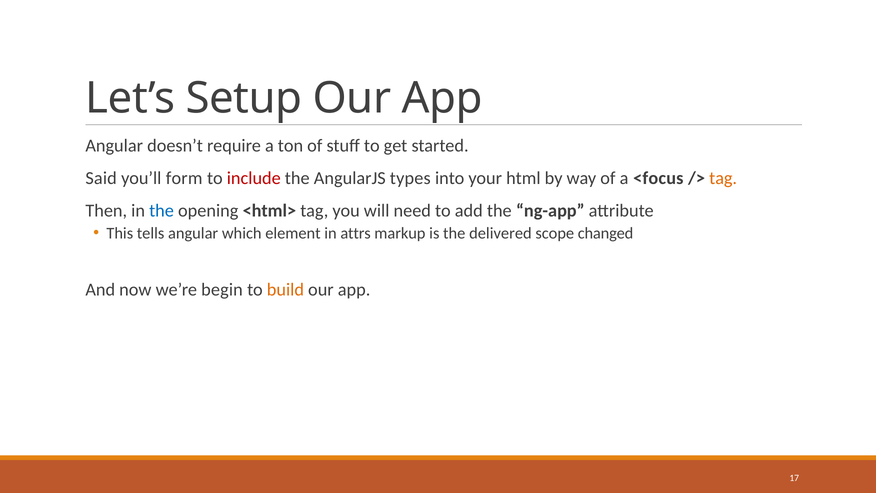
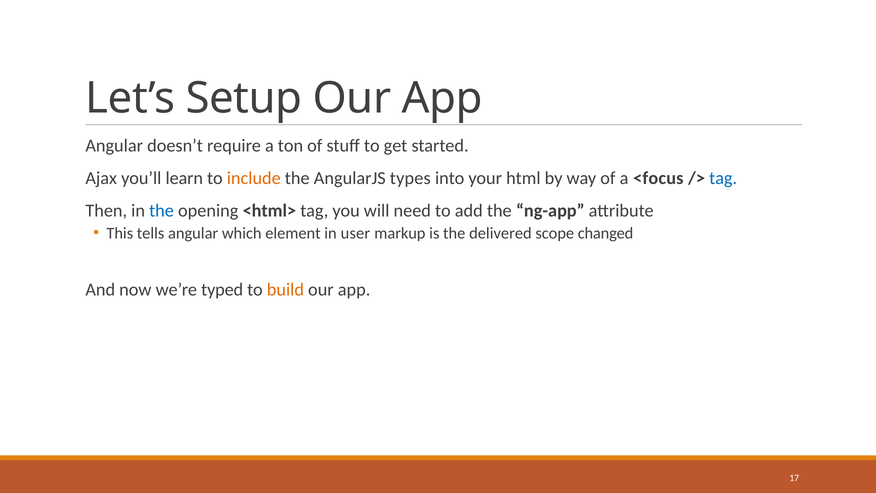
Said: Said -> Ajax
form: form -> learn
include colour: red -> orange
tag at (723, 178) colour: orange -> blue
attrs: attrs -> user
begin: begin -> typed
